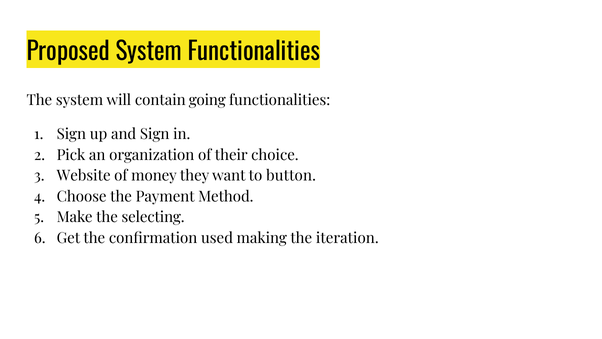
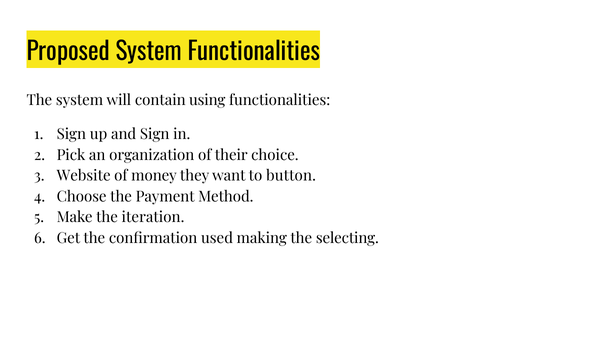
going: going -> using
selecting: selecting -> iteration
iteration: iteration -> selecting
